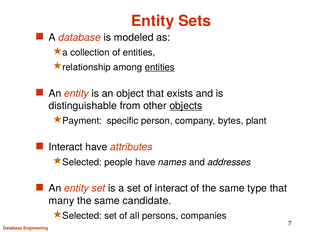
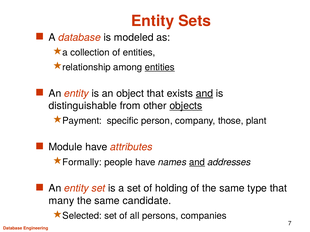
and at (204, 94) underline: none -> present
bytes: bytes -> those
Interact at (66, 147): Interact -> Module
Selected at (82, 163): Selected -> Formally
and at (197, 163) underline: none -> present
of interact: interact -> holding
